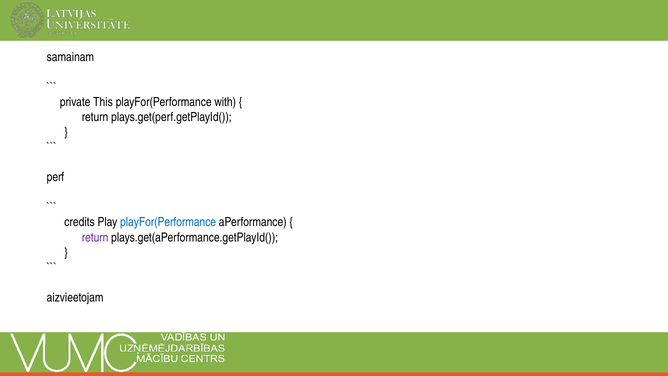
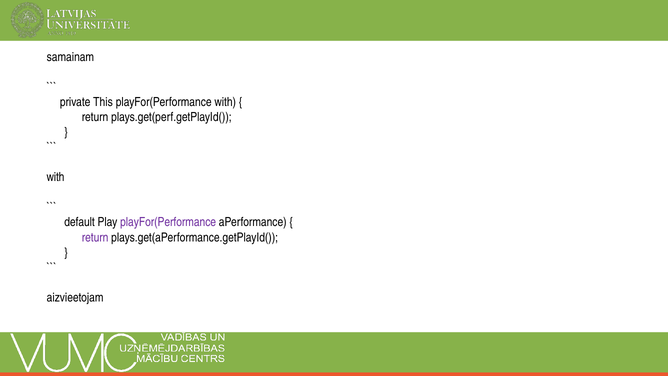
perf at (55, 177): perf -> with
credits: credits -> default
playFor(Performance at (168, 222) colour: blue -> purple
